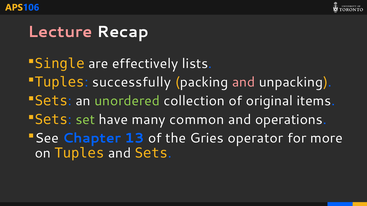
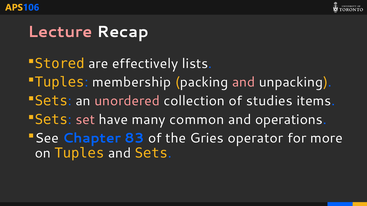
Single: Single -> Stored
successfully: successfully -> membership
unordered colour: light green -> pink
original: original -> studies
set colour: light green -> pink
13: 13 -> 83
